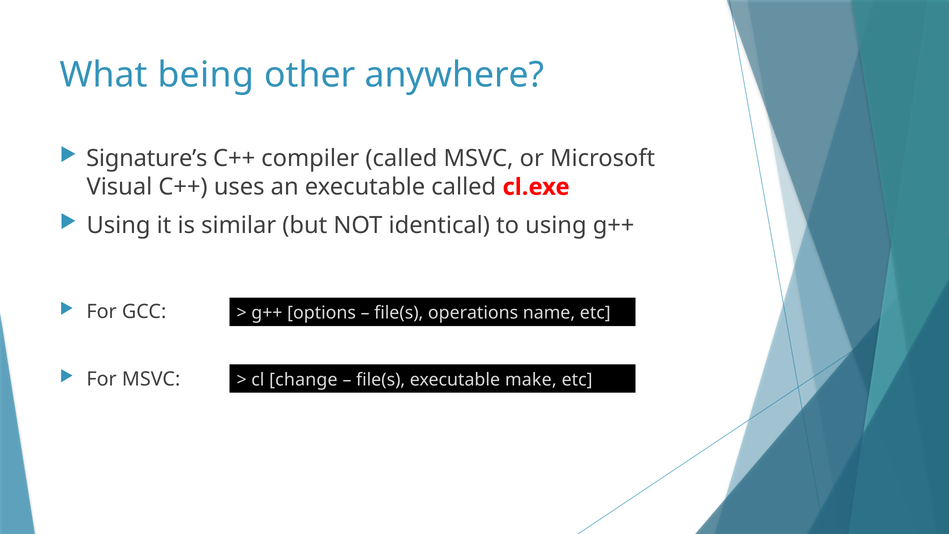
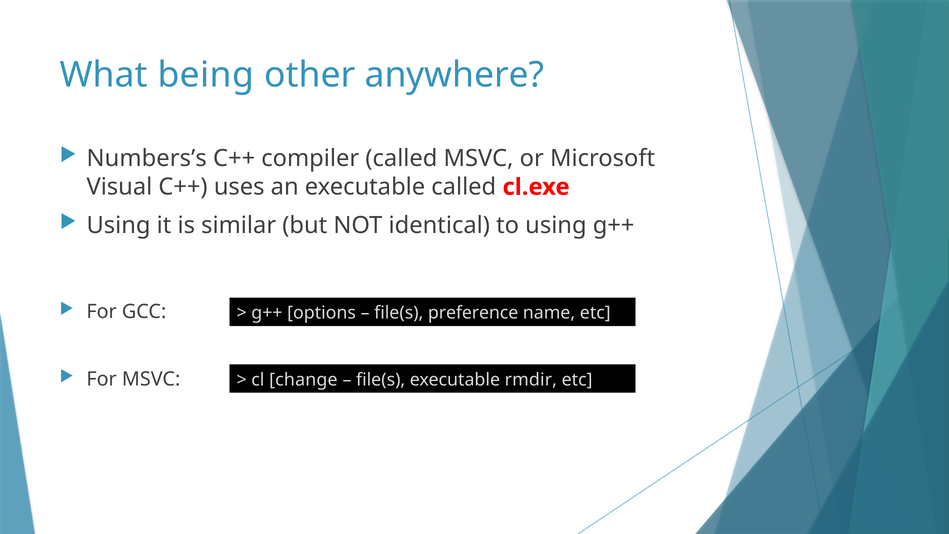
Signature’s: Signature’s -> Numbers’s
operations: operations -> preference
make: make -> rmdir
